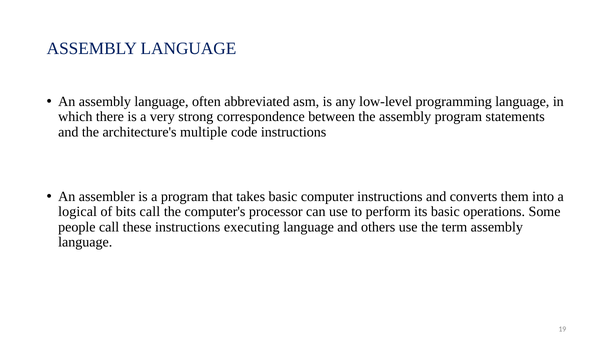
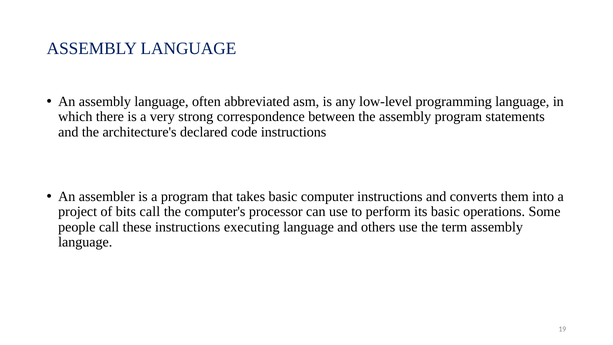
multiple: multiple -> declared
logical: logical -> project
